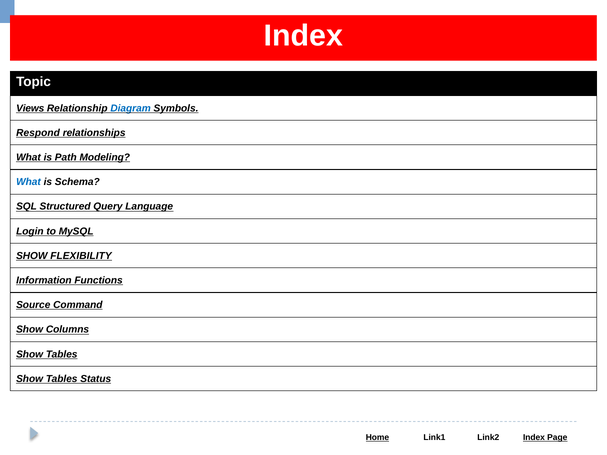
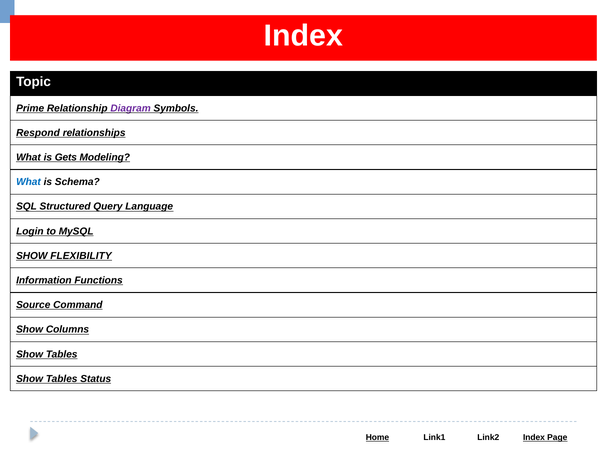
Views: Views -> Prime
Diagram colour: blue -> purple
Path: Path -> Gets
